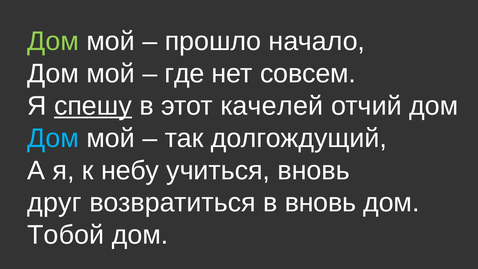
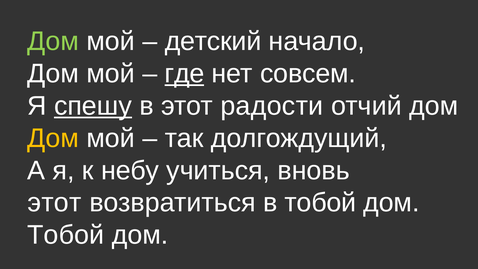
прошло: прошло -> детский
где underline: none -> present
качелей: качелей -> радости
Дом at (53, 138) colour: light blue -> yellow
друг at (54, 203): друг -> этот
в вновь: вновь -> тобой
